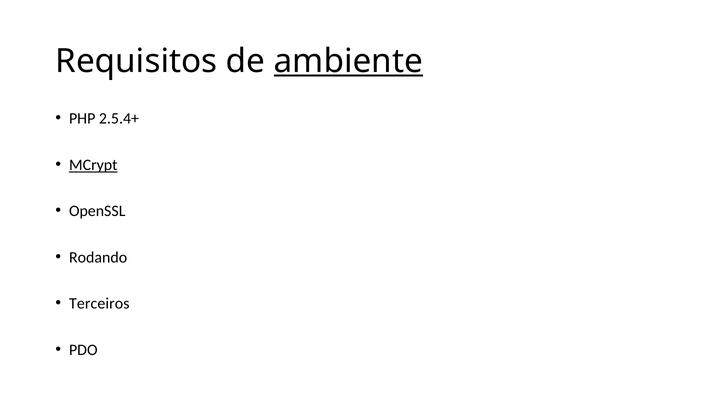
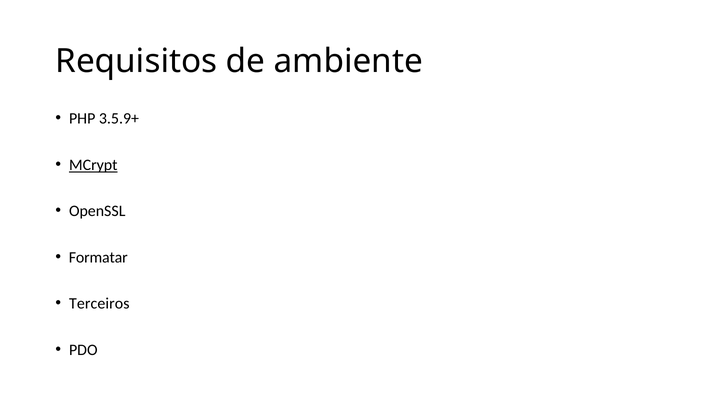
ambiente underline: present -> none
2.5.4+: 2.5.4+ -> 3.5.9+
Rodando: Rodando -> Formatar
